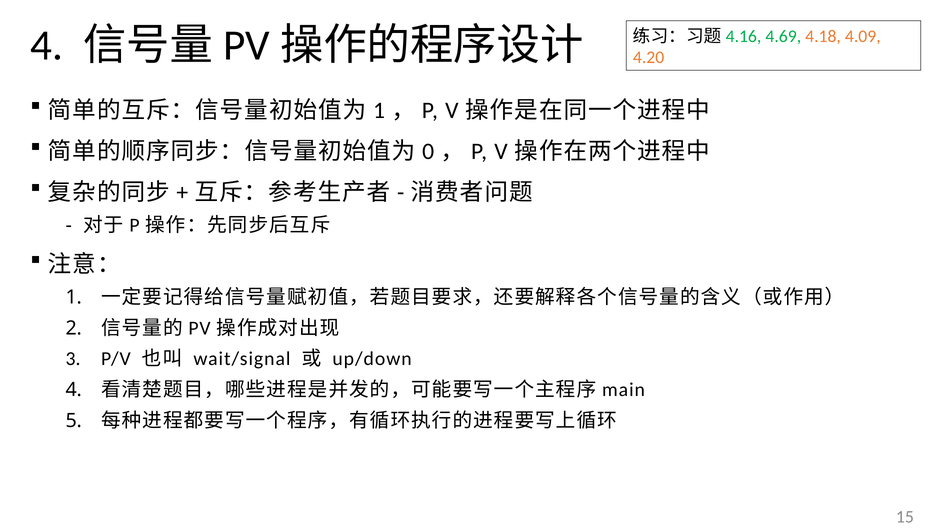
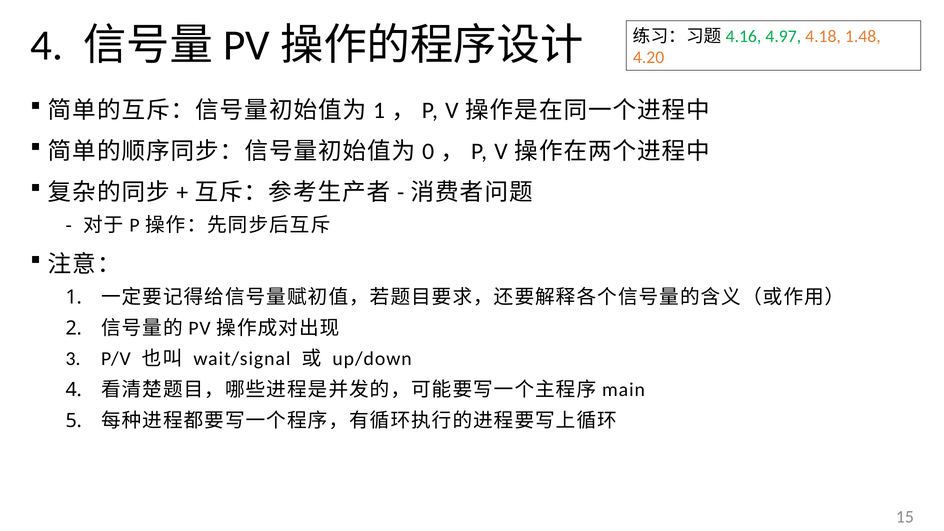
4.69: 4.69 -> 4.97
4.09: 4.09 -> 1.48
